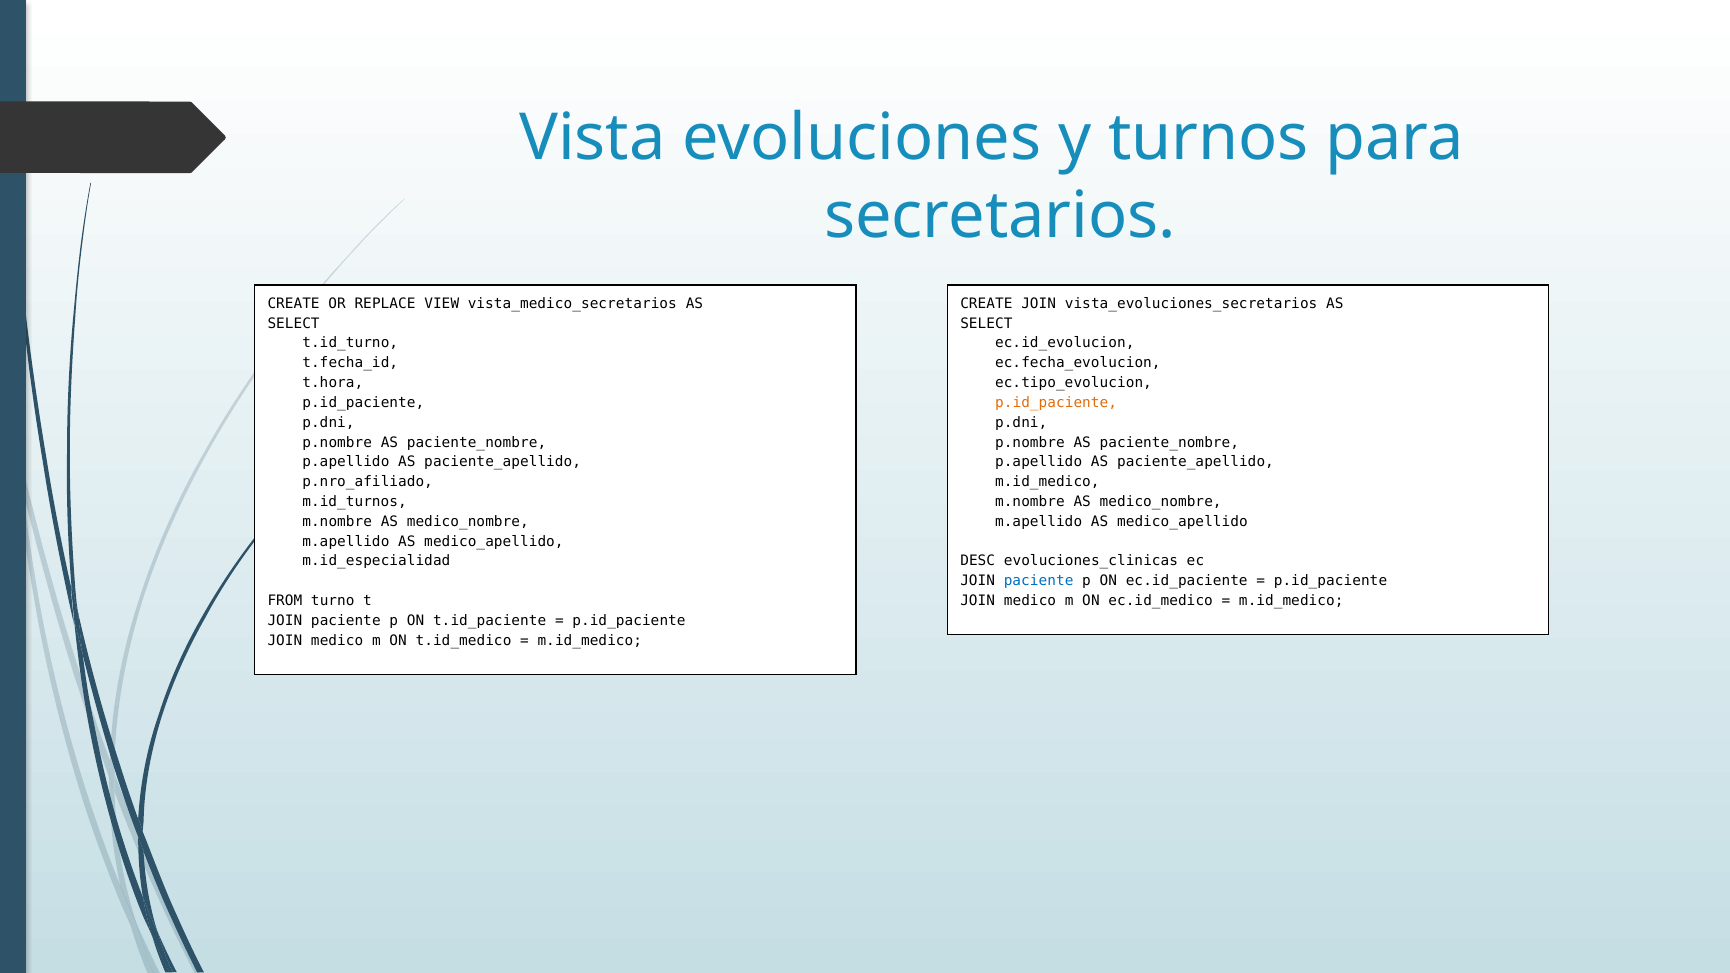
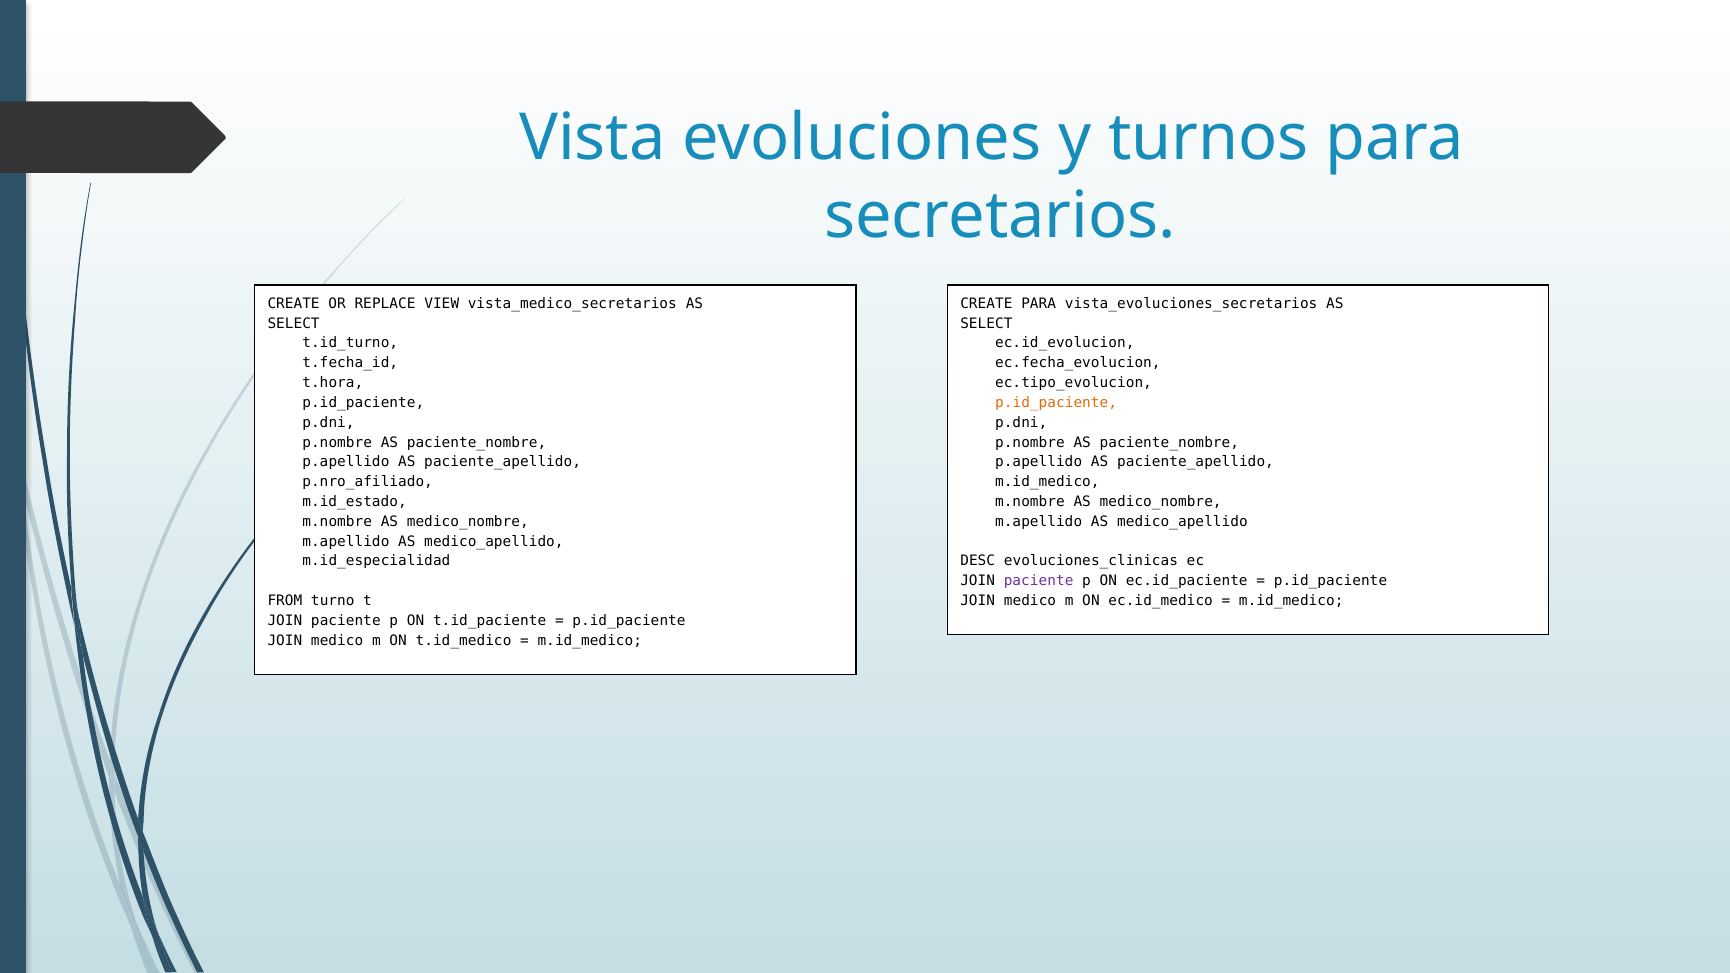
CREATE JOIN: JOIN -> PARA
m.id_turnos: m.id_turnos -> m.id_estado
paciente at (1039, 581) colour: blue -> purple
